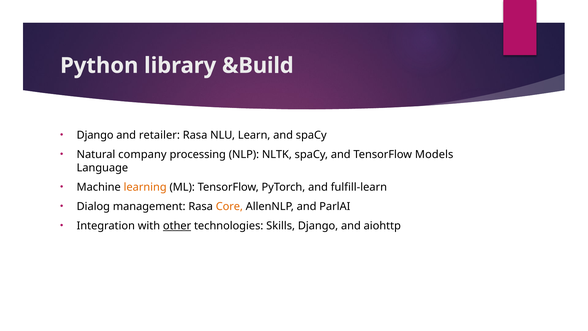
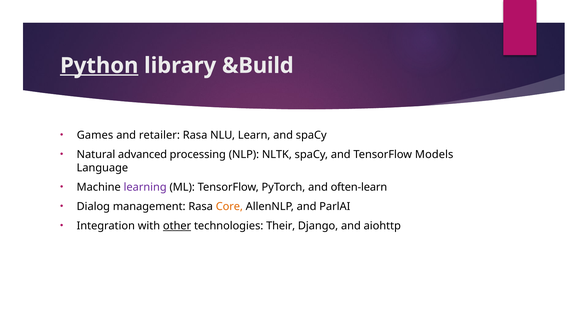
Python underline: none -> present
Django at (95, 135): Django -> Games
company: company -> advanced
learning colour: orange -> purple
fulfill-learn: fulfill-learn -> often-learn
Skills: Skills -> Their
